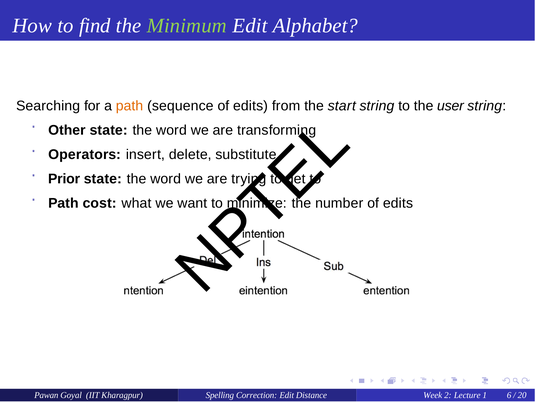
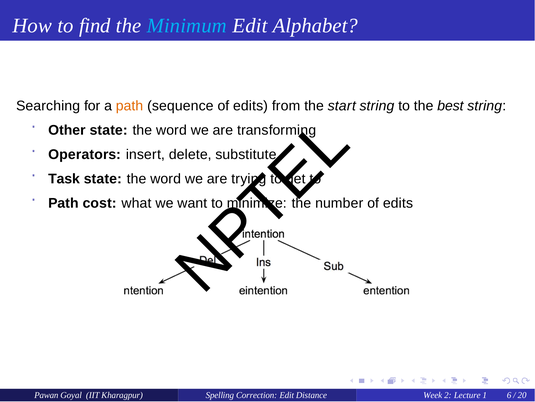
Minimum colour: light green -> light blue
user: user -> best
Prior: Prior -> Task
